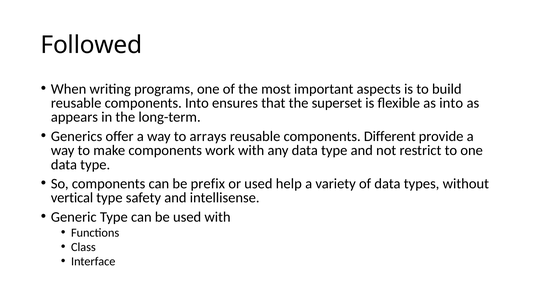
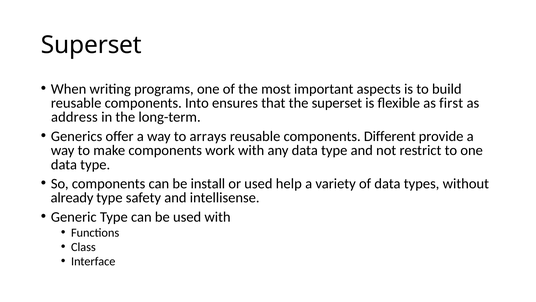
Followed at (91, 45): Followed -> Superset
as into: into -> first
appears: appears -> address
prefix: prefix -> install
vertical: vertical -> already
